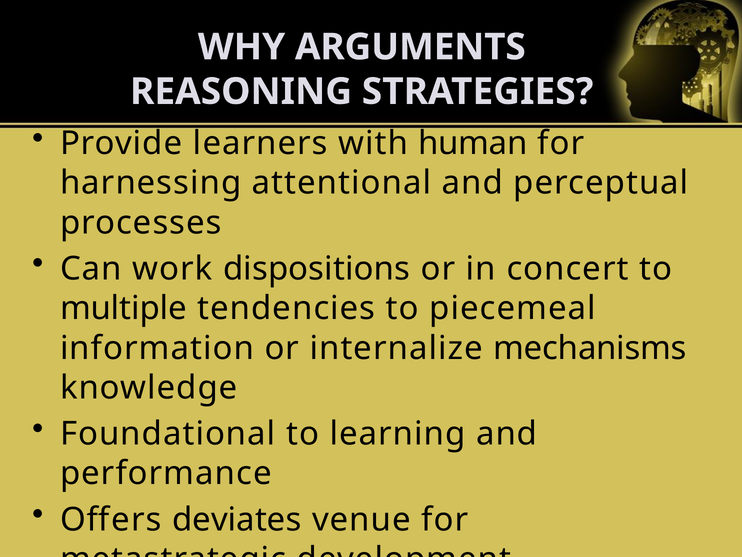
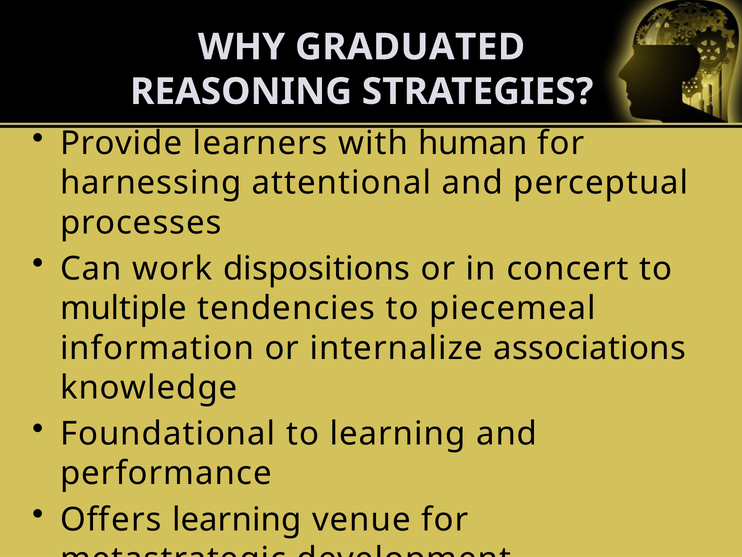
ARGUMENTS: ARGUMENTS -> GRADUATED
mechanisms: mechanisms -> associations
Offers deviates: deviates -> learning
